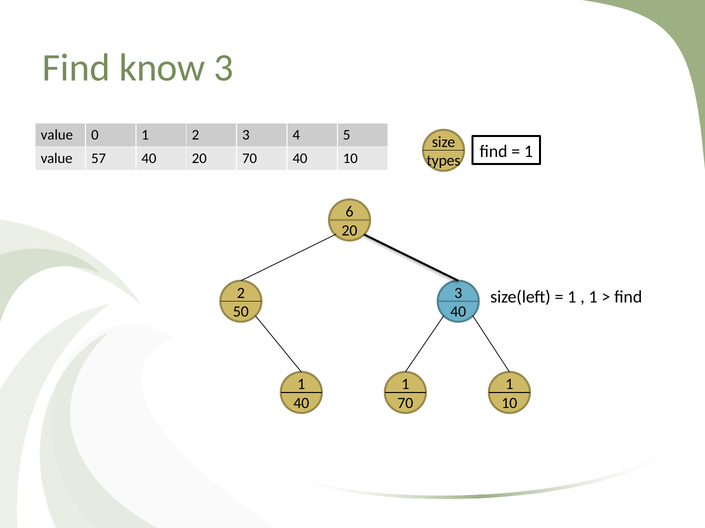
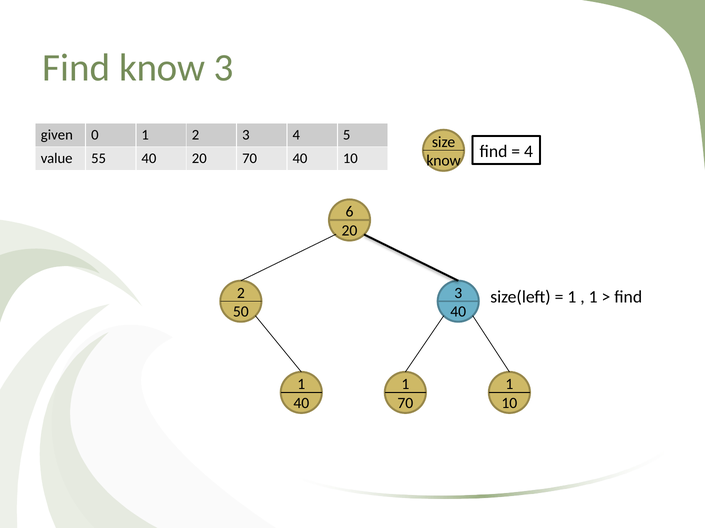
value at (57, 135): value -> given
1 at (529, 152): 1 -> 4
57: 57 -> 55
types at (444, 161): types -> know
